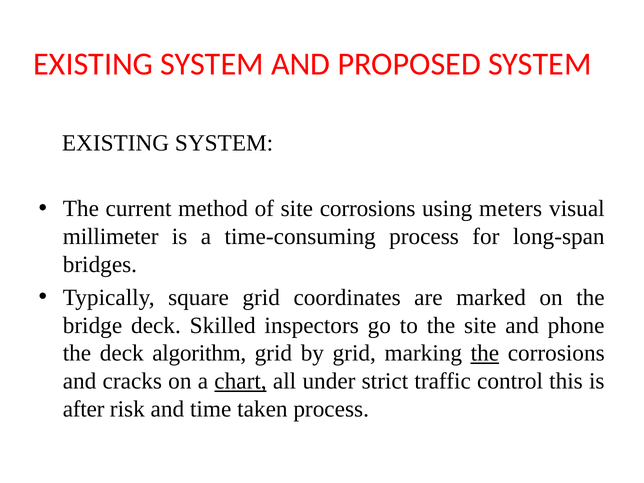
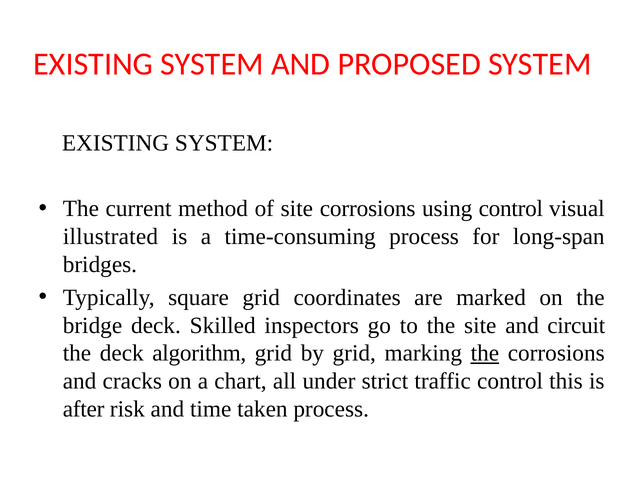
using meters: meters -> control
millimeter: millimeter -> illustrated
phone: phone -> circuit
chart underline: present -> none
